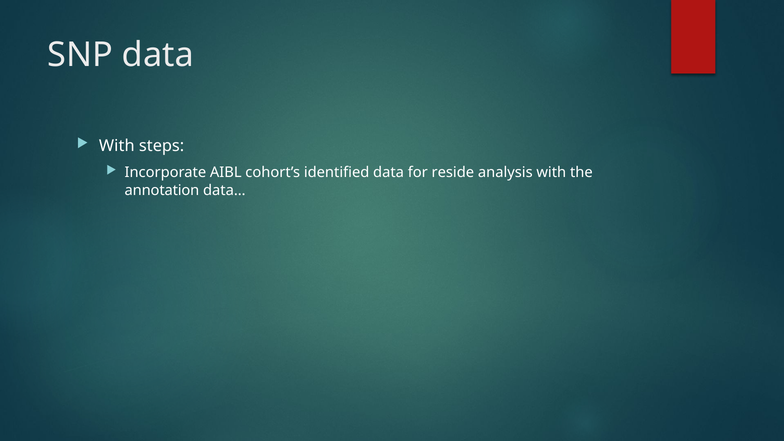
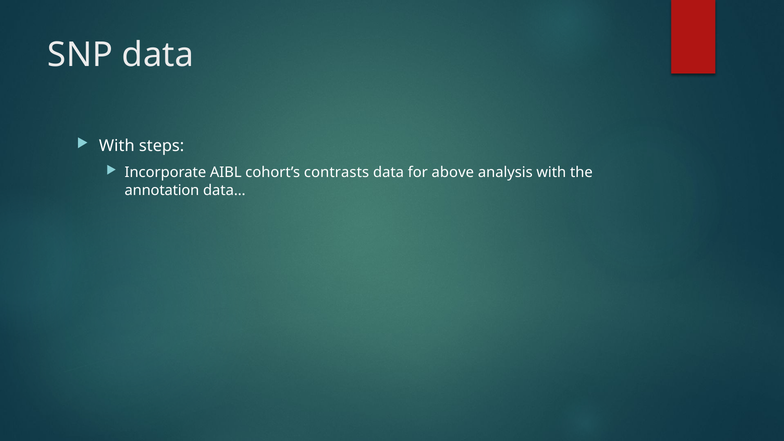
identified: identified -> contrasts
reside: reside -> above
